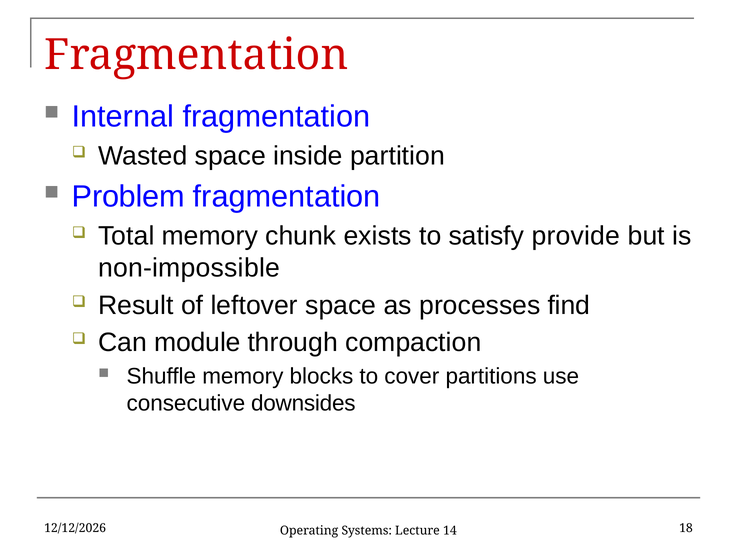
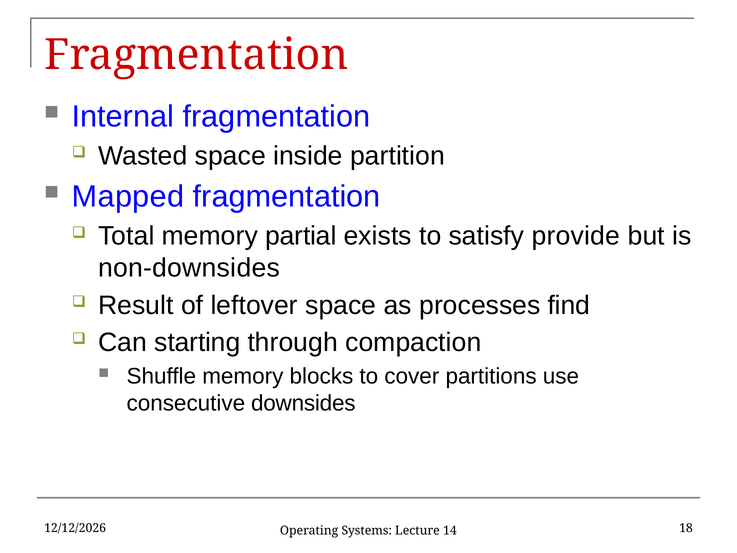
Problem: Problem -> Mapped
chunk: chunk -> partial
non-impossible: non-impossible -> non-downsides
module: module -> starting
